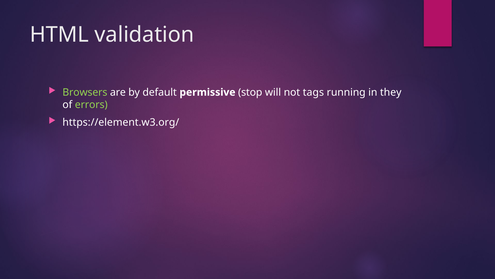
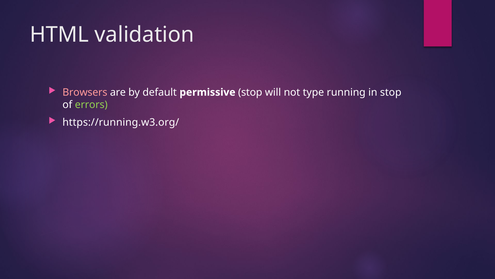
Browsers colour: light green -> pink
tags: tags -> type
in they: they -> stop
https://element.w3.org/: https://element.w3.org/ -> https://running.w3.org/
